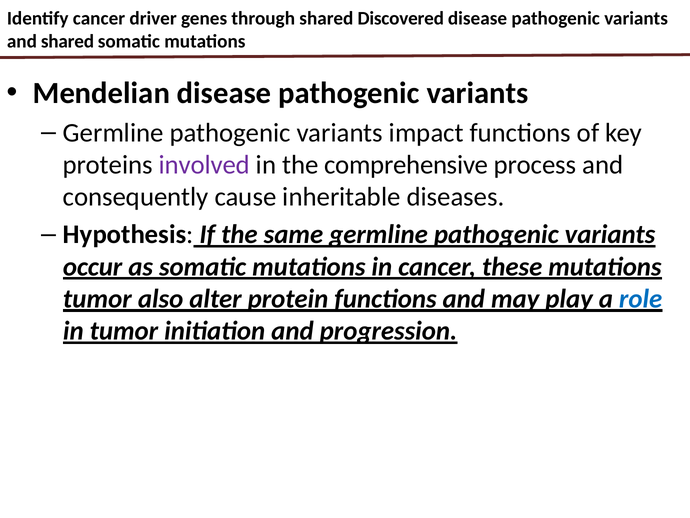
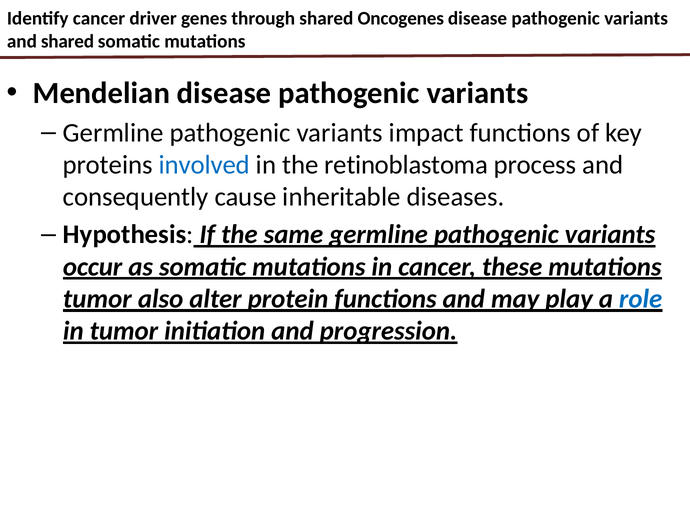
Discovered: Discovered -> Oncogenes
involved colour: purple -> blue
comprehensive: comprehensive -> retinoblastoma
